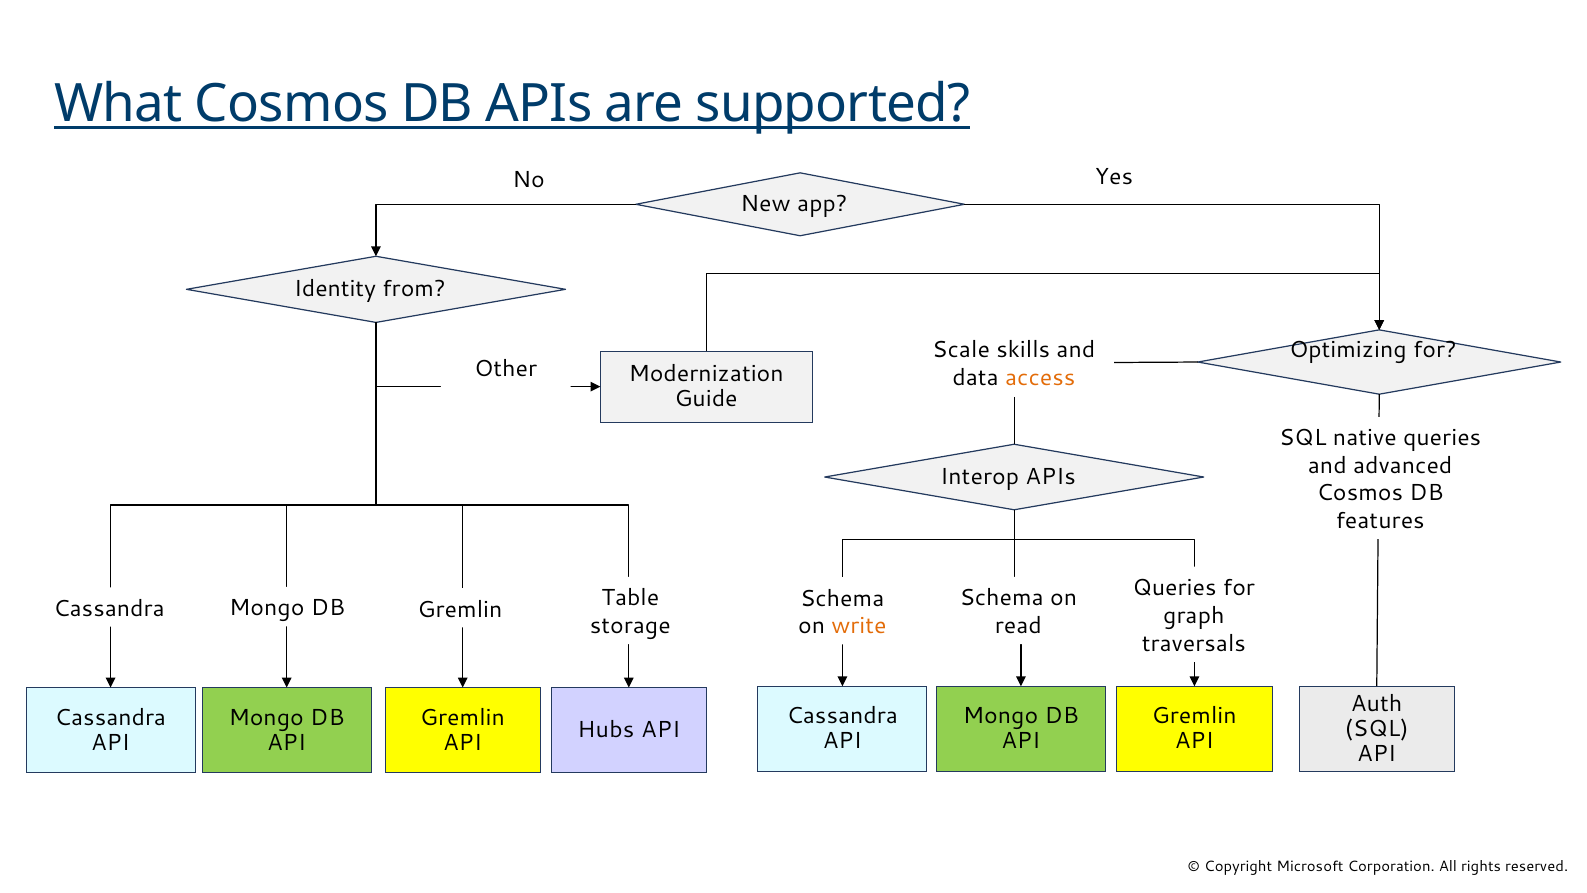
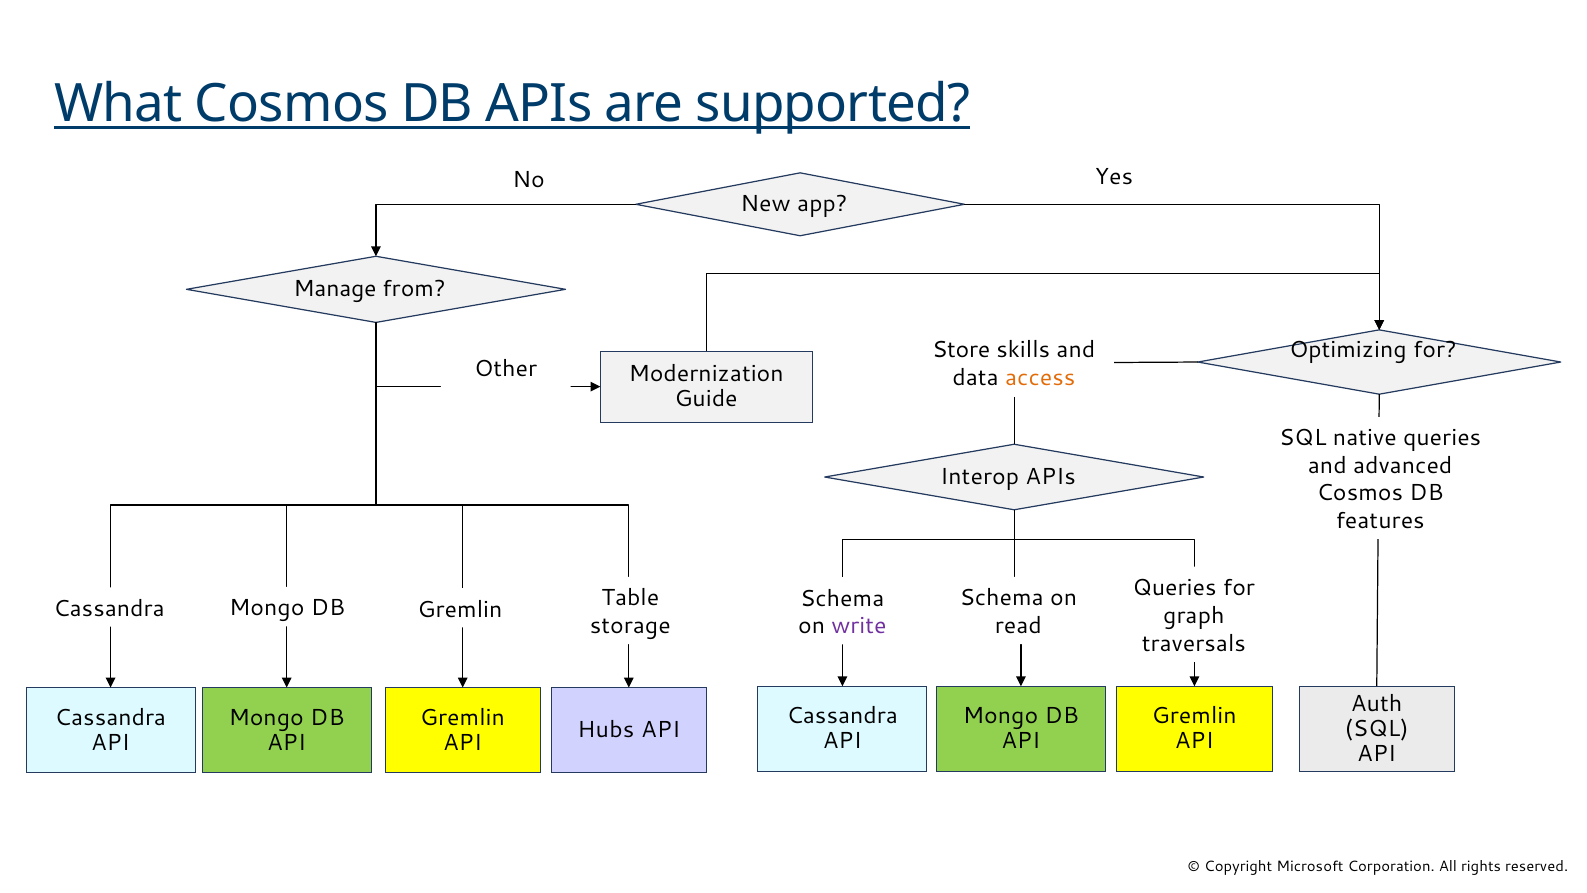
Identity: Identity -> Manage
Scale: Scale -> Store
write colour: orange -> purple
